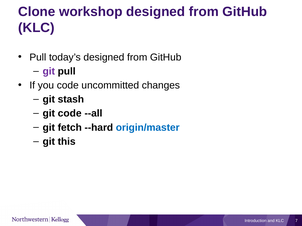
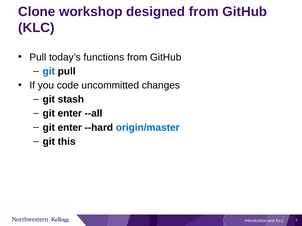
today’s designed: designed -> functions
git at (49, 71) colour: purple -> blue
code at (70, 114): code -> enter
fetch at (70, 128): fetch -> enter
